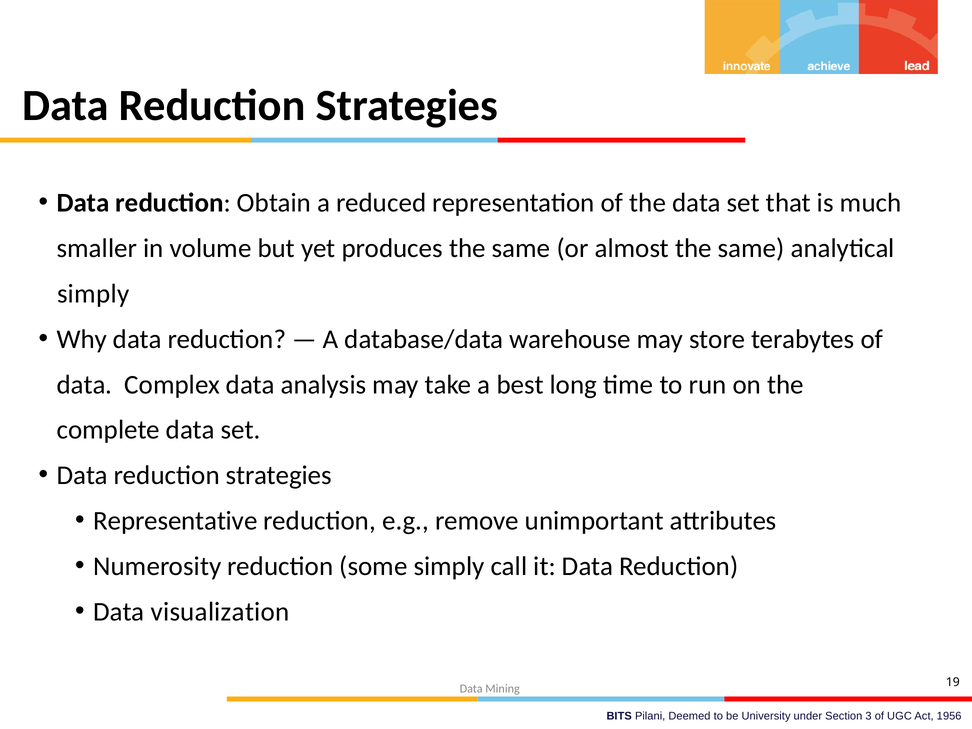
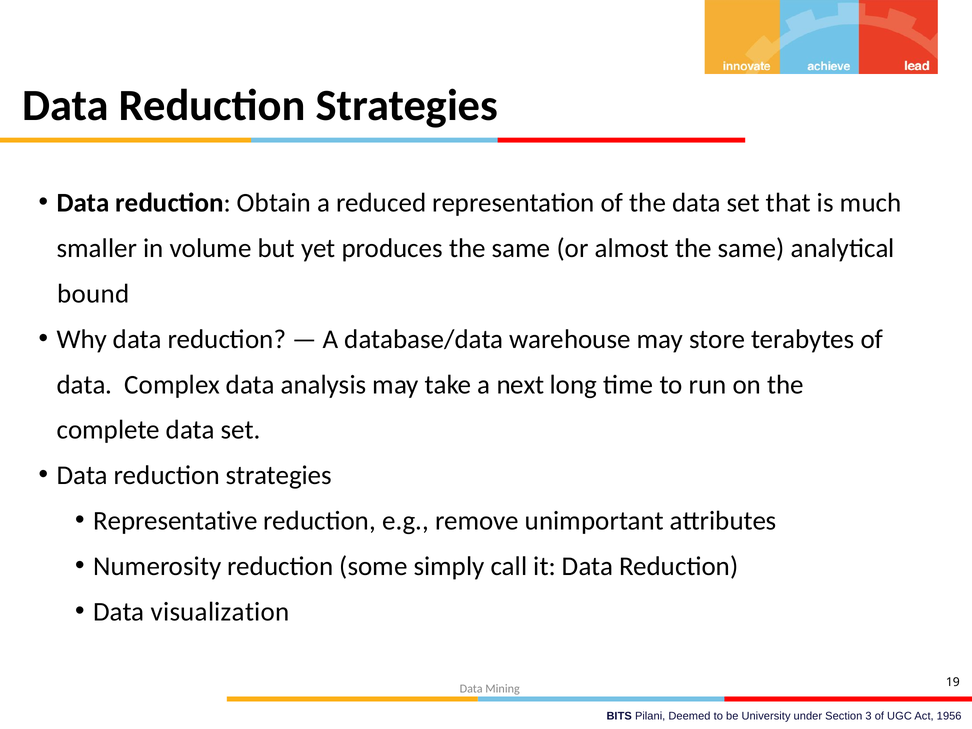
simply at (93, 294): simply -> bound
best: best -> next
